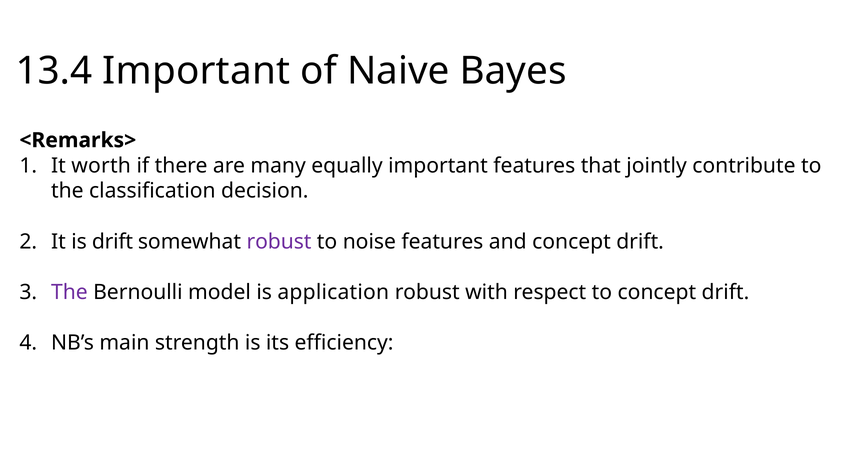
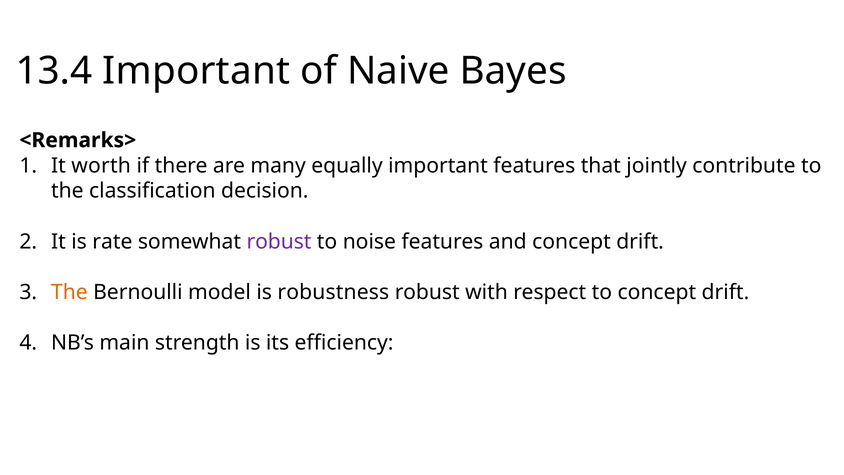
is drift: drift -> rate
The at (69, 292) colour: purple -> orange
application: application -> robustness
